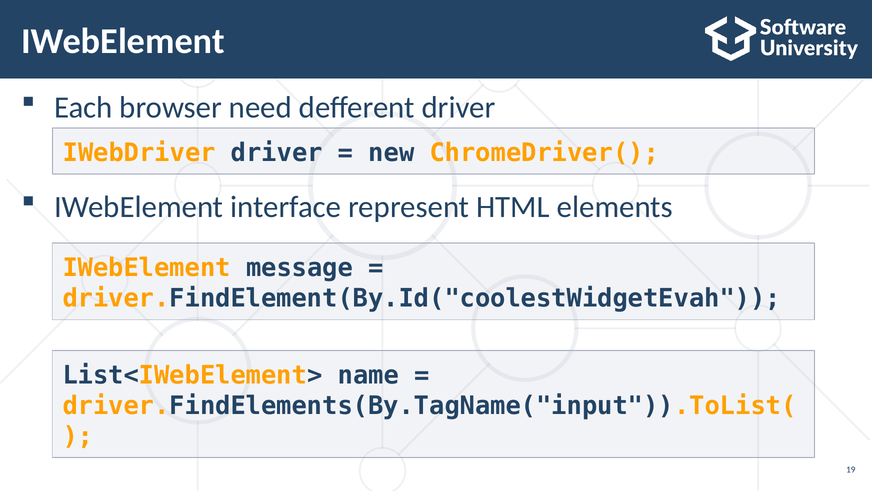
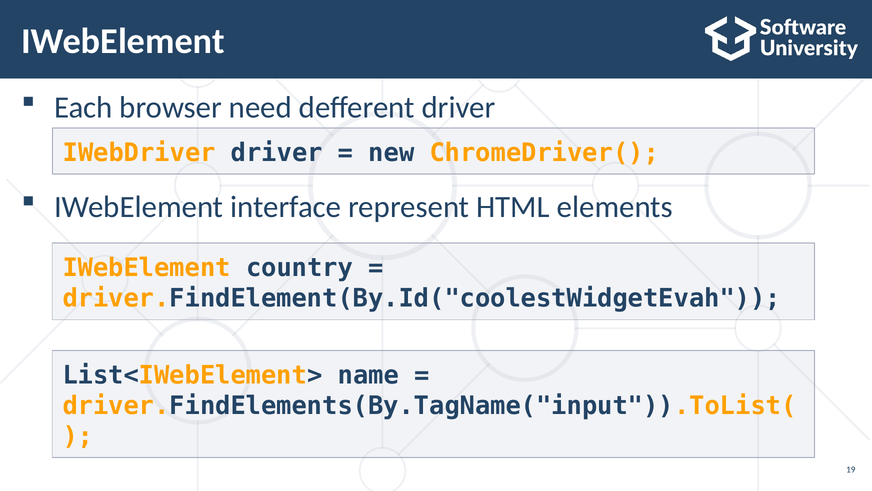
message: message -> country
